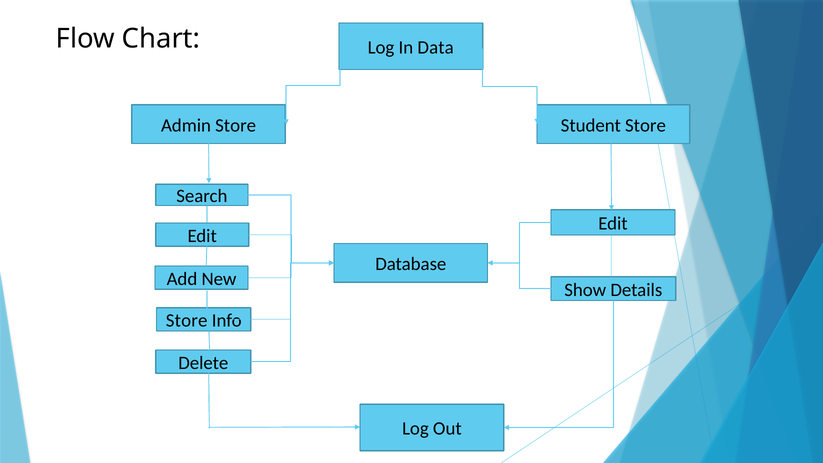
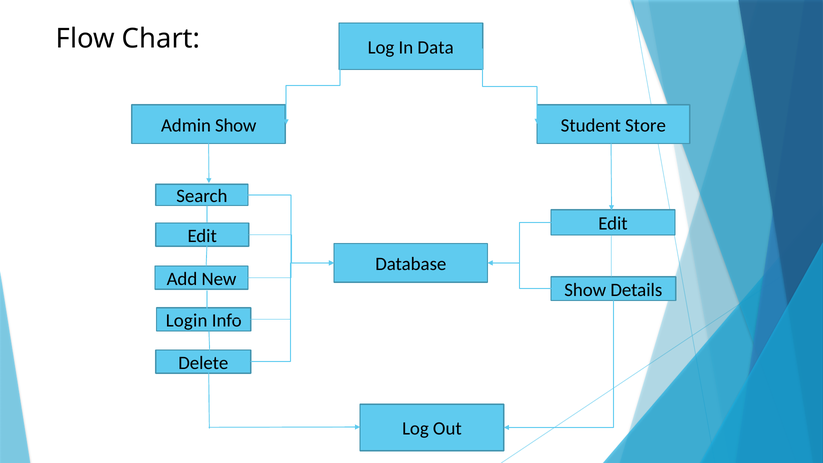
Admin Store: Store -> Show
Store at (187, 321): Store -> Login
